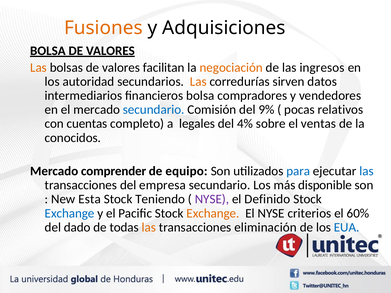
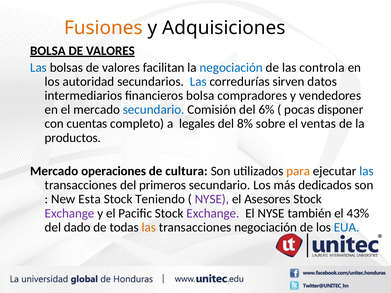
Las at (38, 68) colour: orange -> blue
negociación at (231, 68) colour: orange -> blue
ingresos: ingresos -> controla
Las at (198, 82) colour: orange -> blue
9%: 9% -> 6%
relativos: relativos -> disponer
4%: 4% -> 8%
conocidos: conocidos -> productos
comprender: comprender -> operaciones
equipo: equipo -> cultura
para colour: blue -> orange
empresa: empresa -> primeros
disponible: disponible -> dedicados
Definido: Definido -> Asesores
Exchange at (70, 213) colour: blue -> purple
Exchange at (213, 213) colour: orange -> purple
criterios: criterios -> también
60%: 60% -> 43%
transacciones eliminación: eliminación -> negociación
